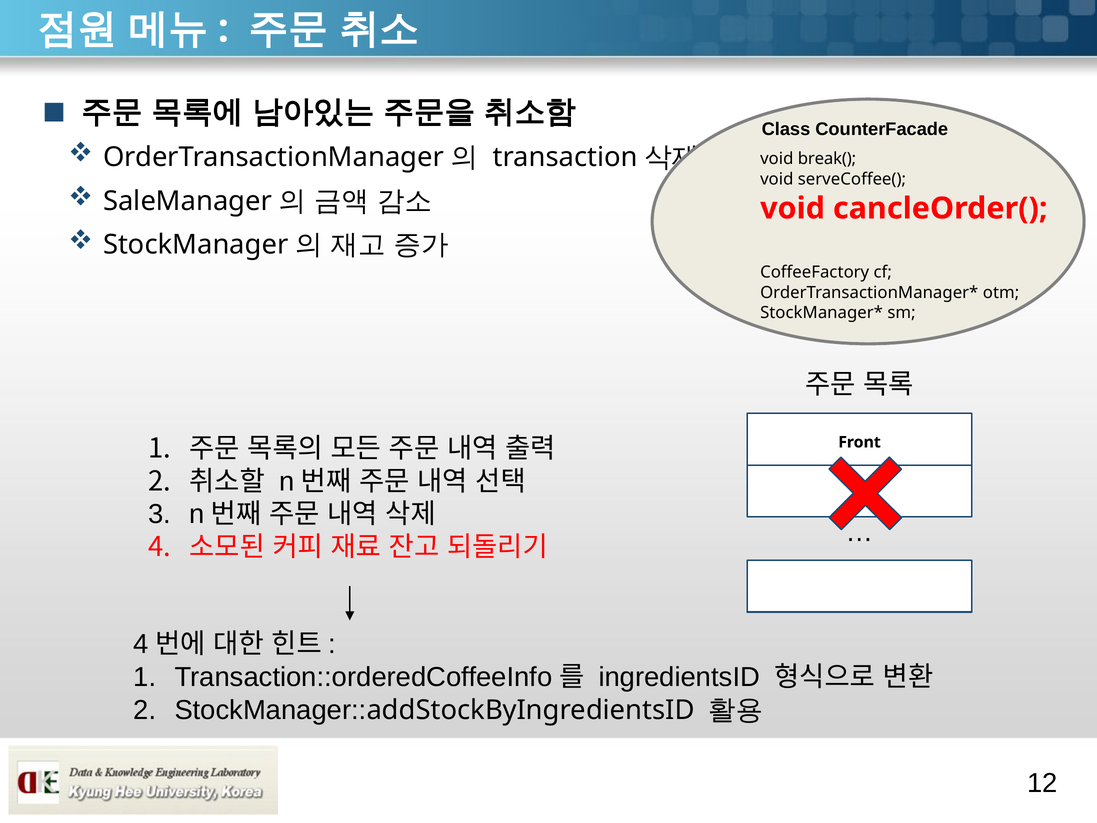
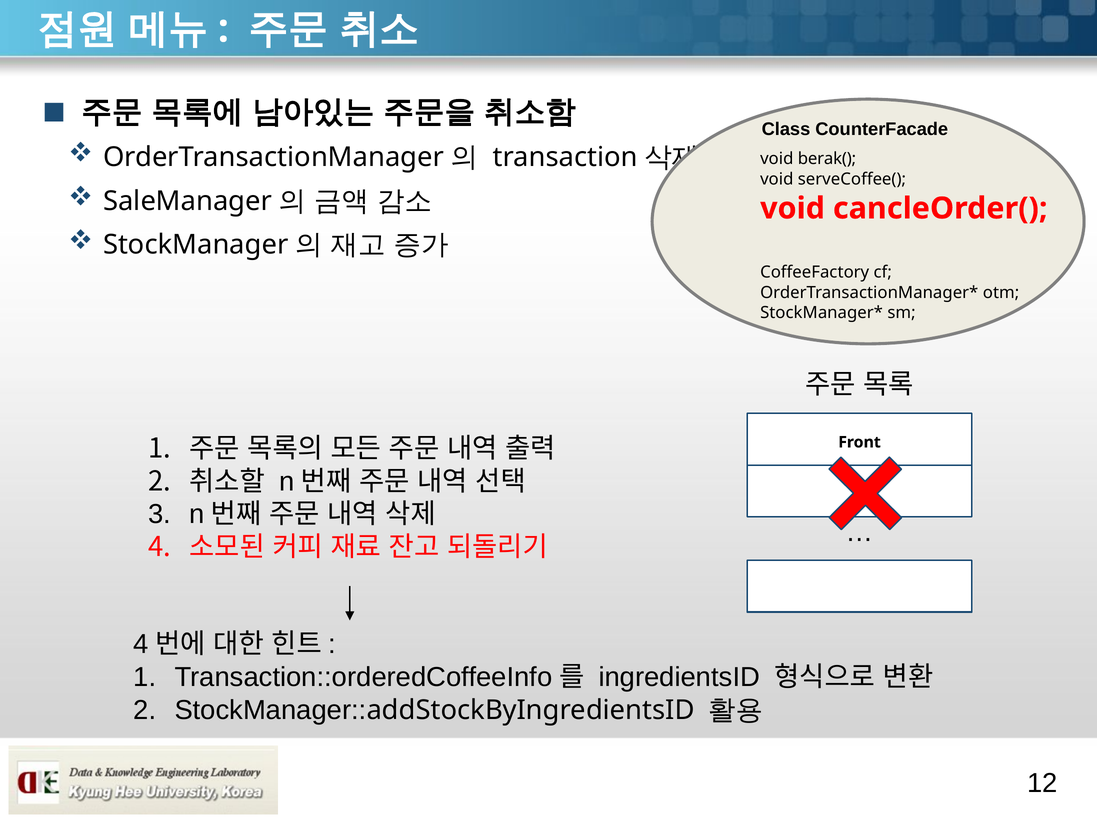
break(: break( -> berak(
